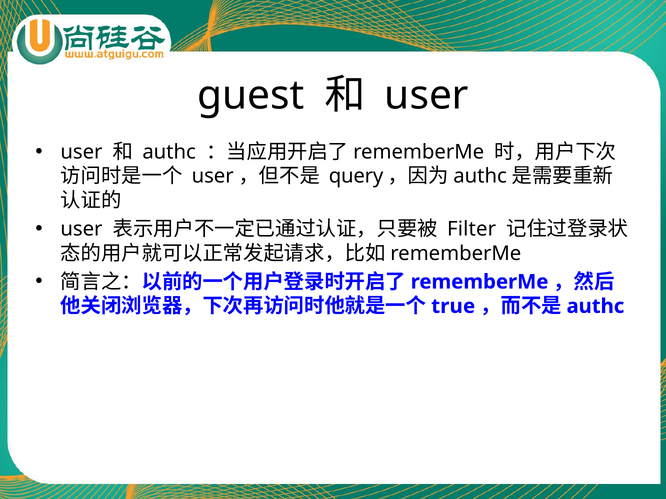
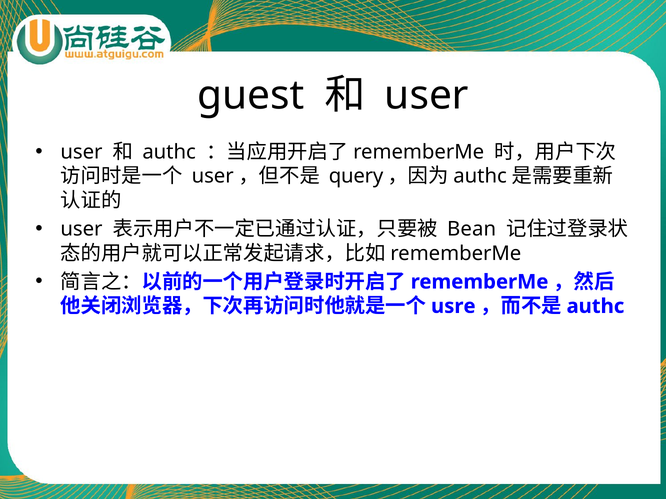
Filter: Filter -> Bean
true: true -> usre
